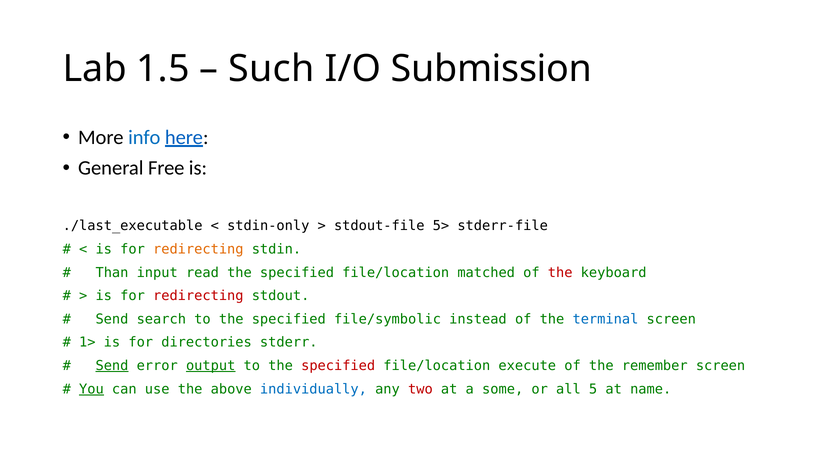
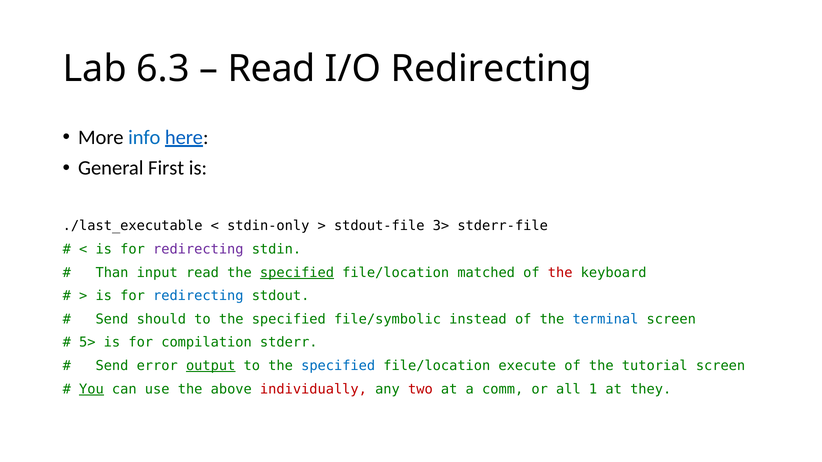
1.5: 1.5 -> 6.3
Such at (271, 69): Such -> Read
I/O Submission: Submission -> Redirecting
Free: Free -> First
5>: 5> -> 3>
redirecting at (198, 249) colour: orange -> purple
specified at (297, 273) underline: none -> present
redirecting at (198, 296) colour: red -> blue
search: search -> should
1>: 1> -> 5>
directories: directories -> compilation
Send at (112, 366) underline: present -> none
specified at (338, 366) colour: red -> blue
remember: remember -> tutorial
individually colour: blue -> red
some: some -> comm
5: 5 -> 1
name: name -> they
